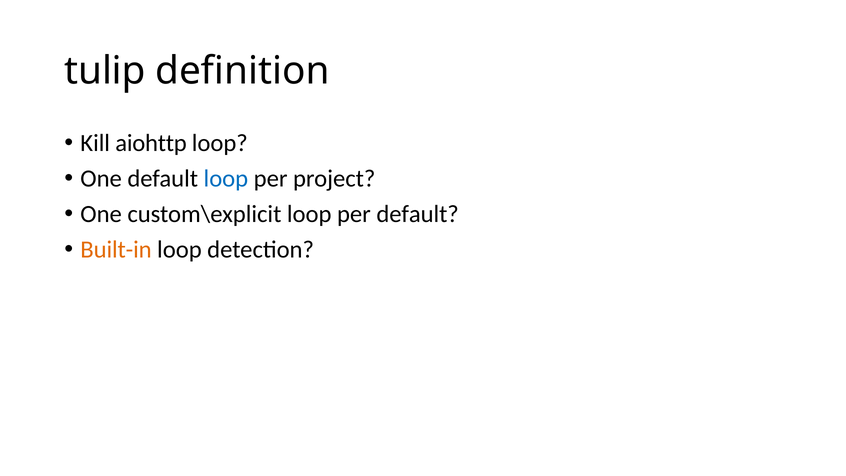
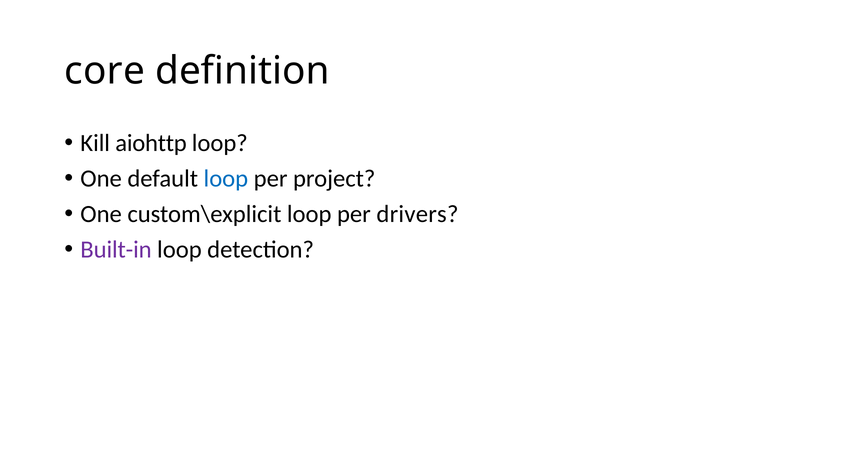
tulip: tulip -> core
per default: default -> drivers
Built-in colour: orange -> purple
